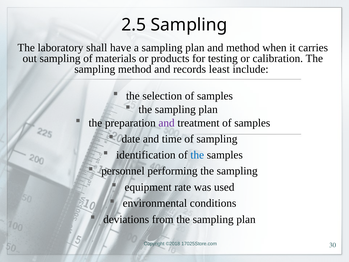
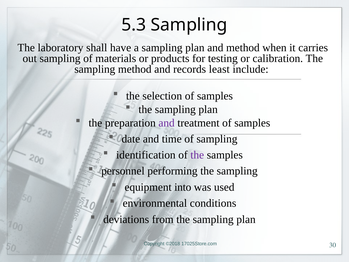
2.5: 2.5 -> 5.3
the at (197, 155) colour: blue -> purple
rate: rate -> into
